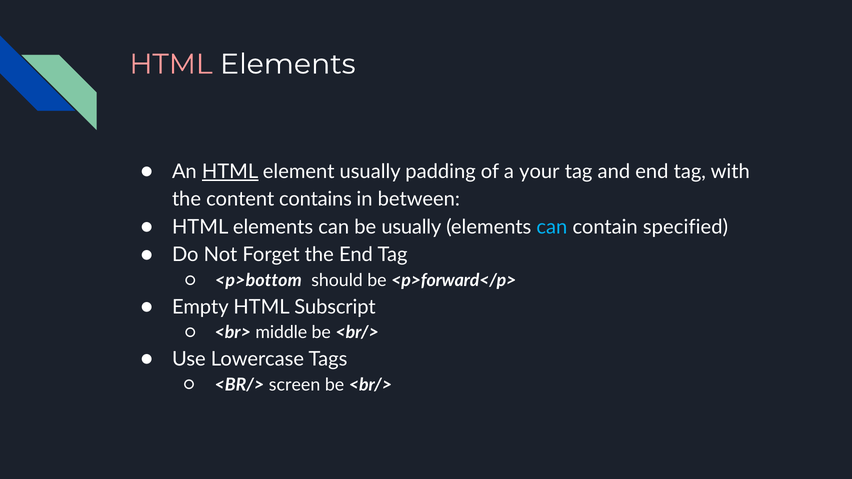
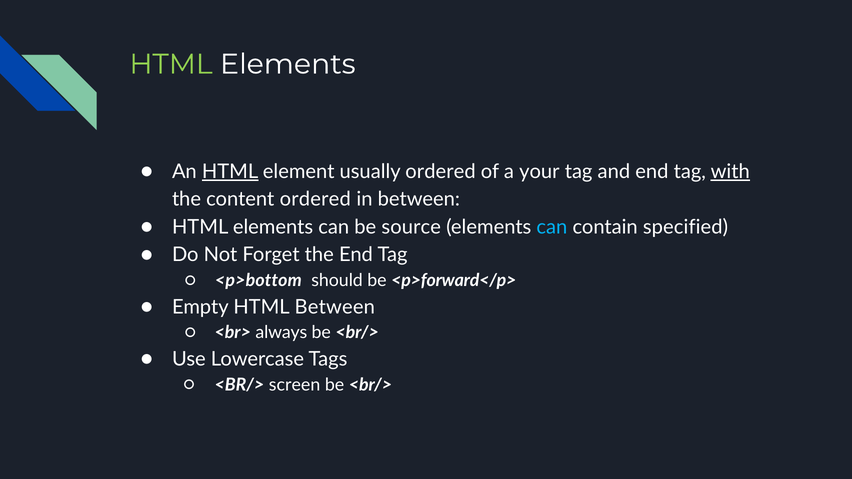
HTML at (171, 64) colour: pink -> light green
usually padding: padding -> ordered
with underline: none -> present
content contains: contains -> ordered
be usually: usually -> source
HTML Subscript: Subscript -> Between
middle: middle -> always
